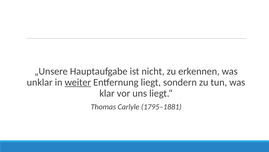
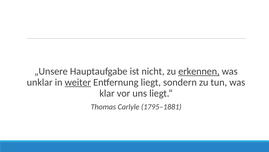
erkennen underline: none -> present
